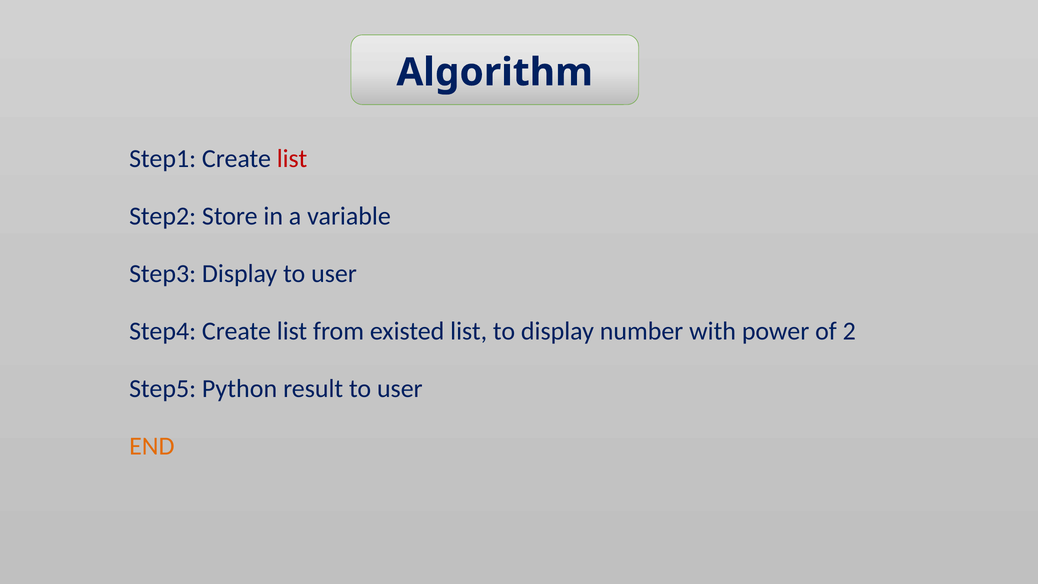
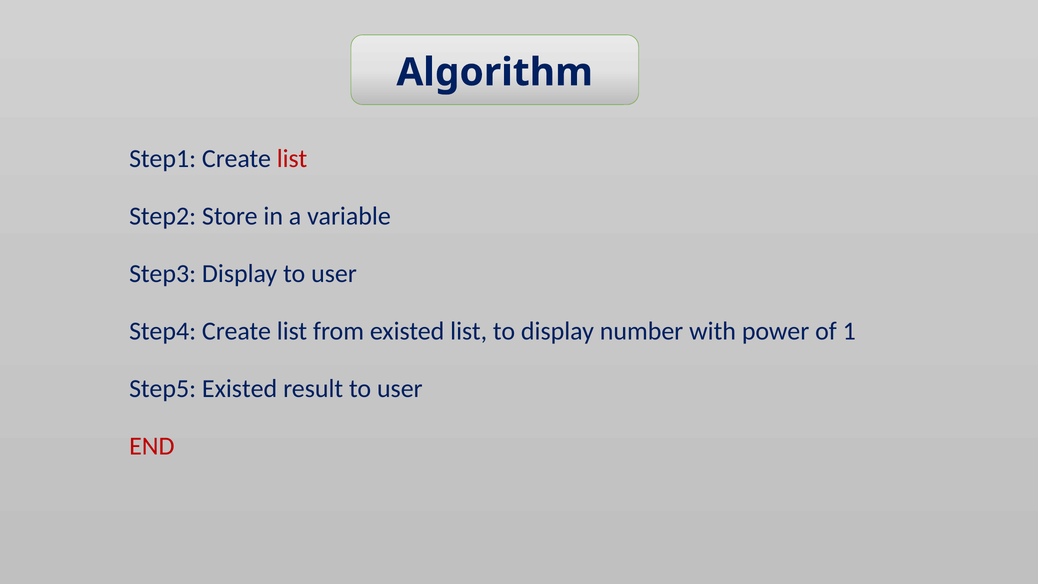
2: 2 -> 1
Step5 Python: Python -> Existed
END colour: orange -> red
